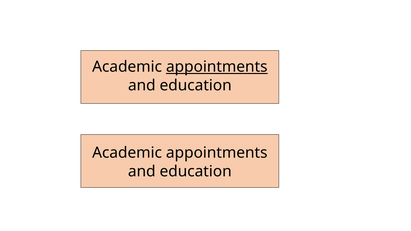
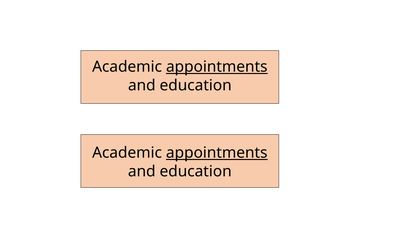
appointments at (217, 153) underline: none -> present
